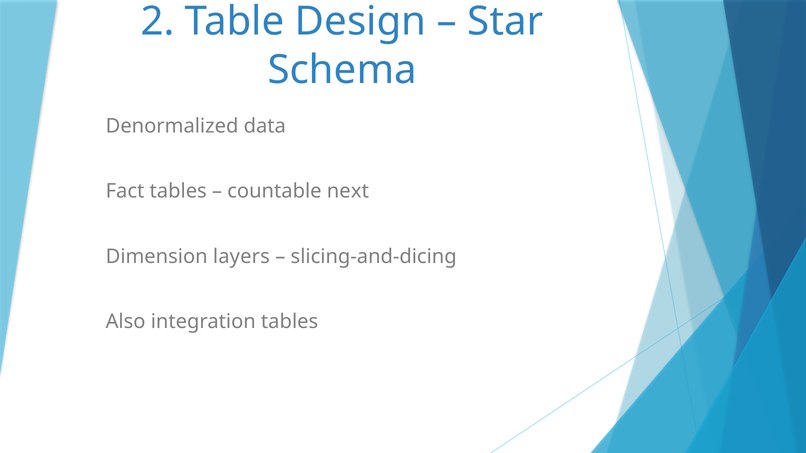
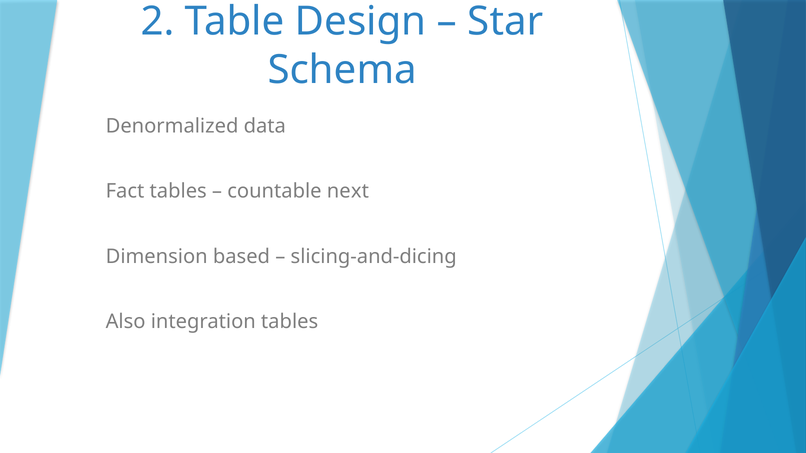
layers: layers -> based
